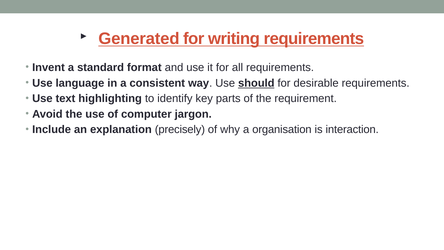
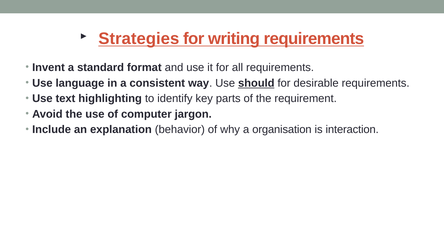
Generated: Generated -> Strategies
precisely: precisely -> behavior
